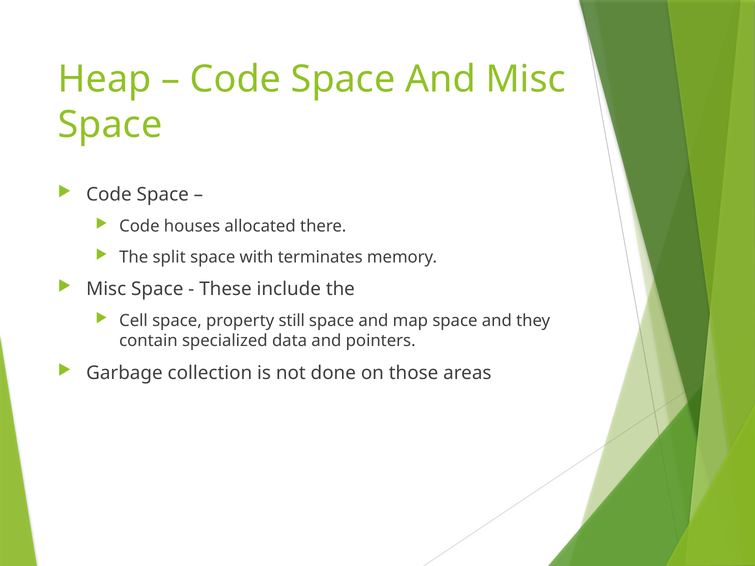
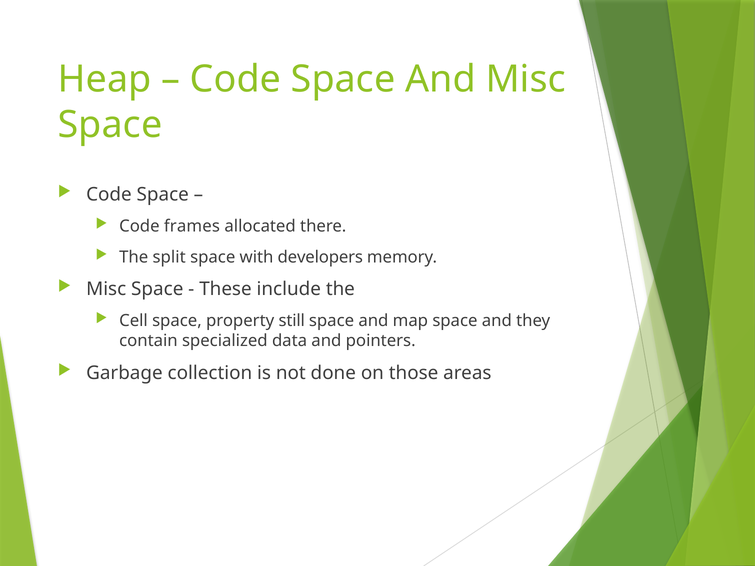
houses: houses -> frames
terminates: terminates -> developers
